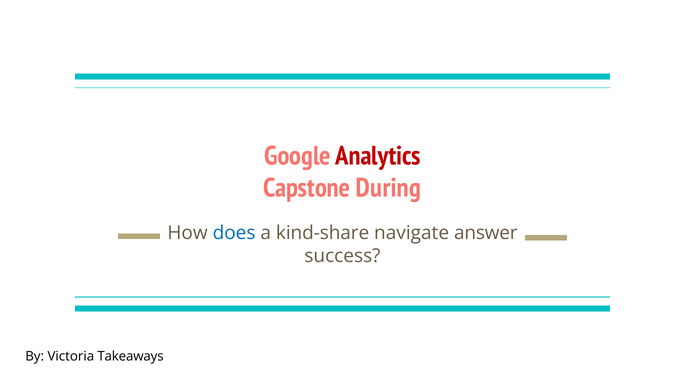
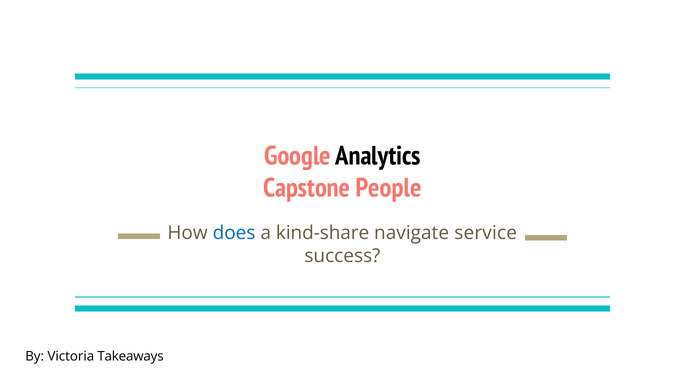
Analytics colour: red -> black
During: During -> People
answer: answer -> service
